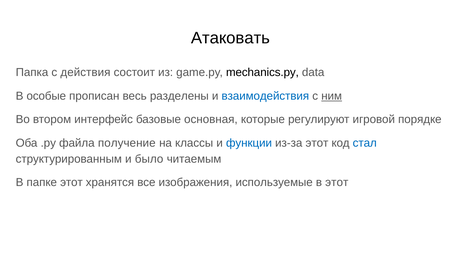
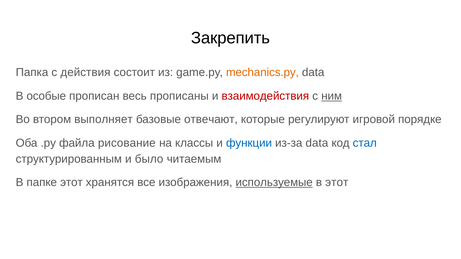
Атаковать: Атаковать -> Закрепить
mechanics.py colour: black -> orange
разделены: разделены -> прописаны
взаимодействия colour: blue -> red
интерфейс: интерфейс -> выполняет
основная: основная -> отвечают
получение: получение -> рисование
из-за этот: этот -> data
используемые underline: none -> present
